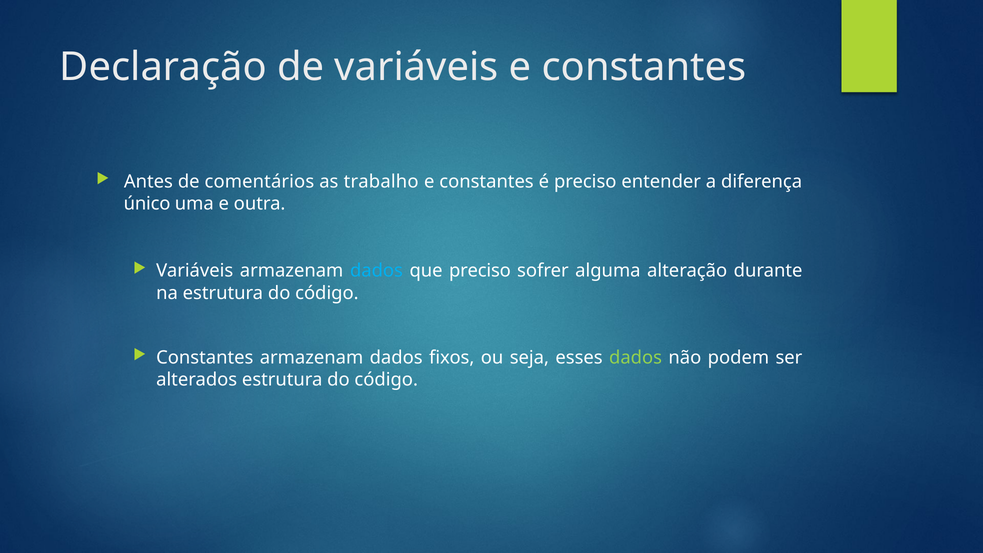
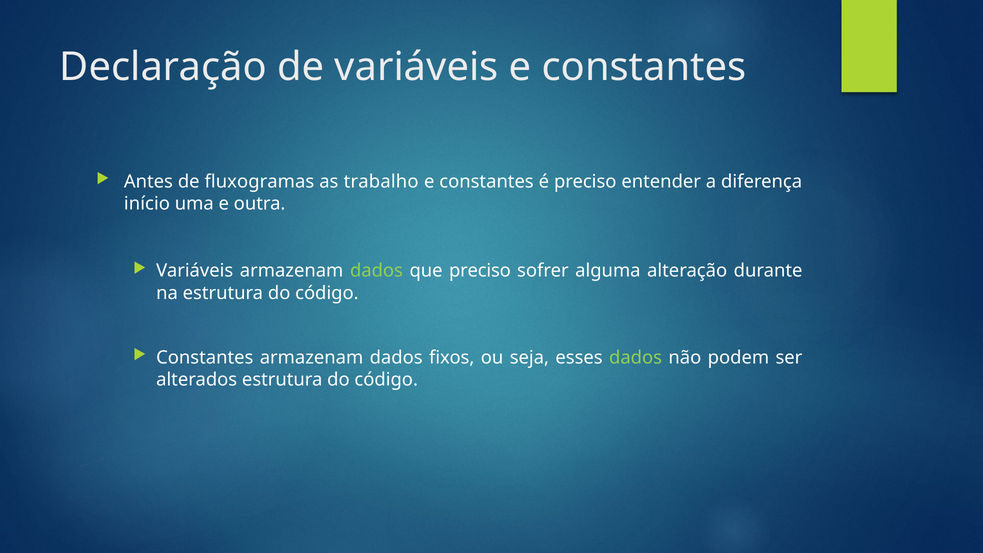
comentários: comentários -> fluxogramas
único: único -> início
dados at (376, 271) colour: light blue -> light green
